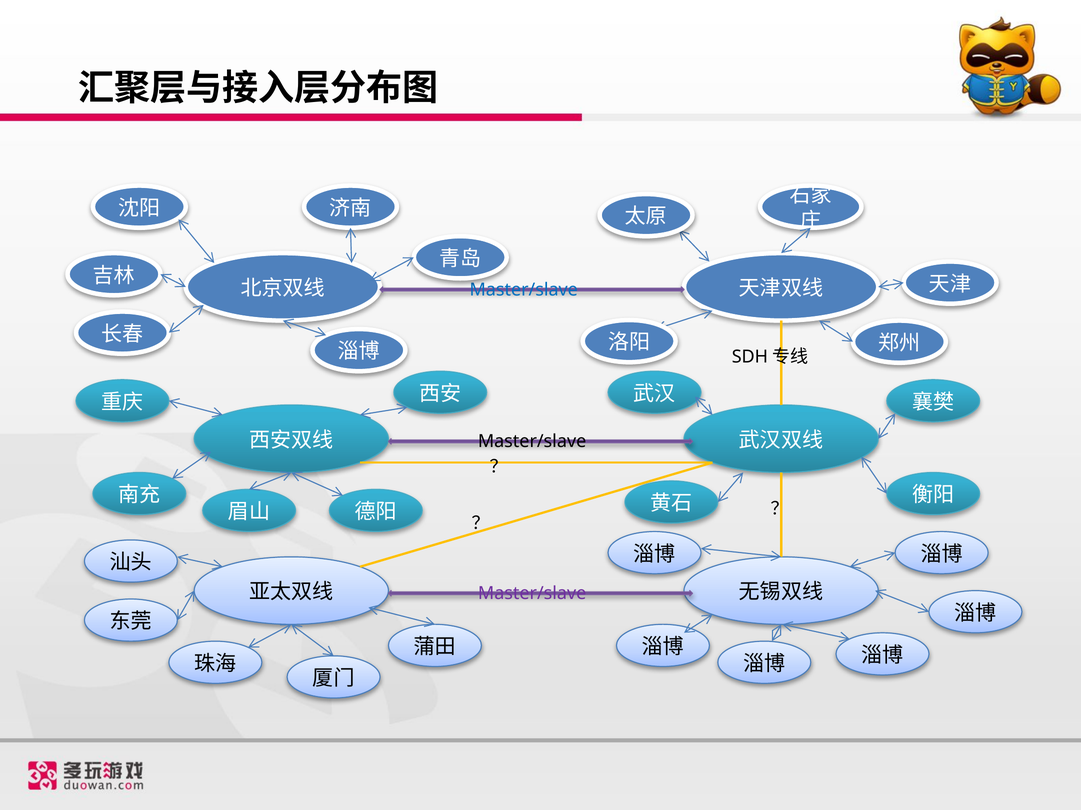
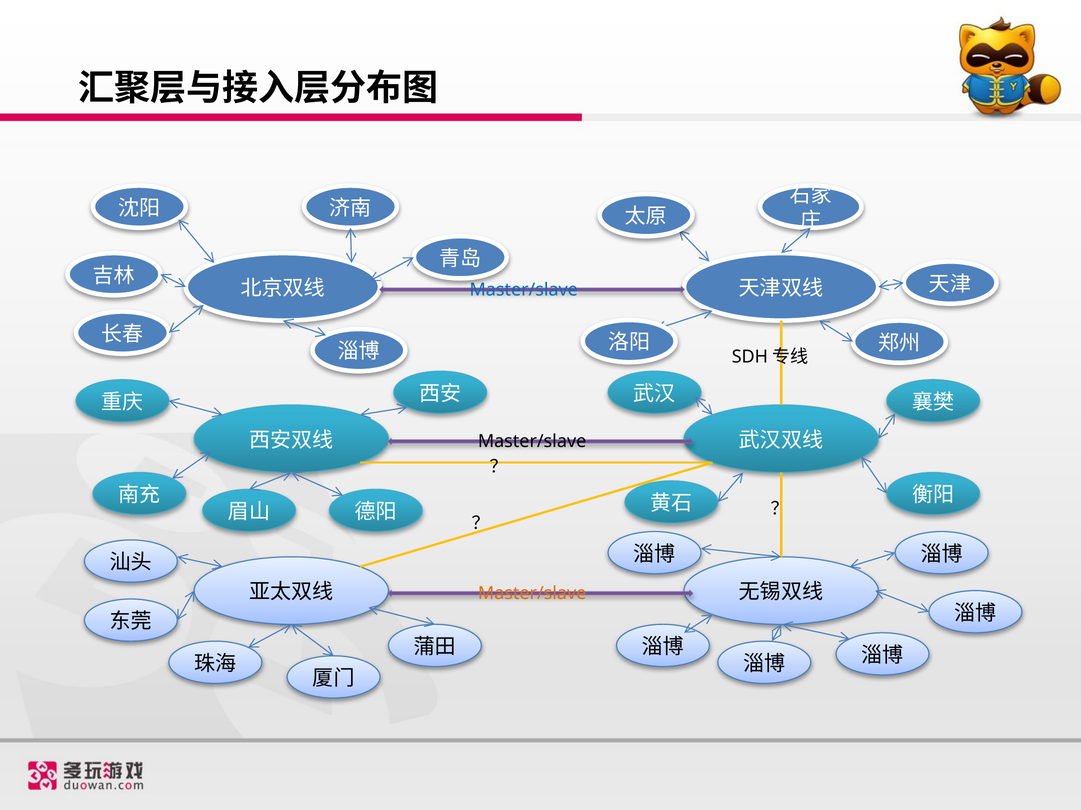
Master/slave at (532, 594) colour: purple -> orange
